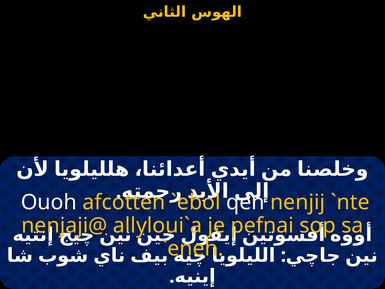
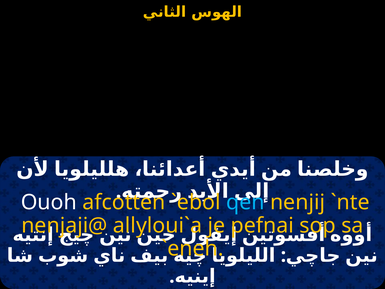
qen colour: white -> light blue
